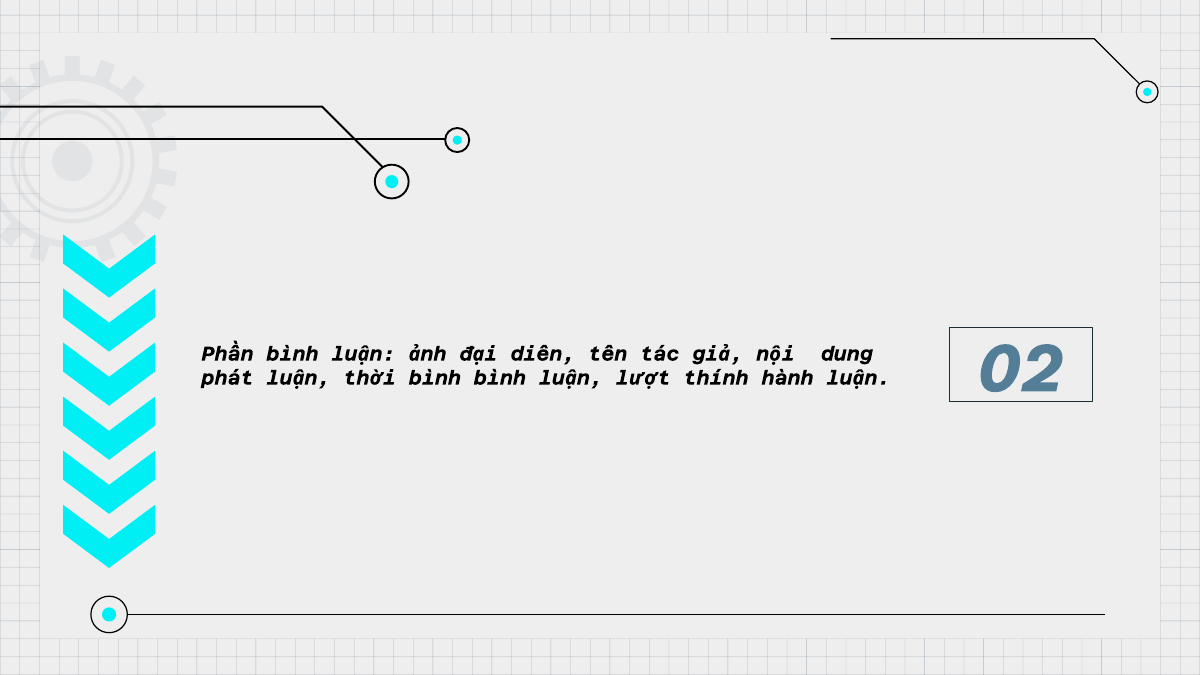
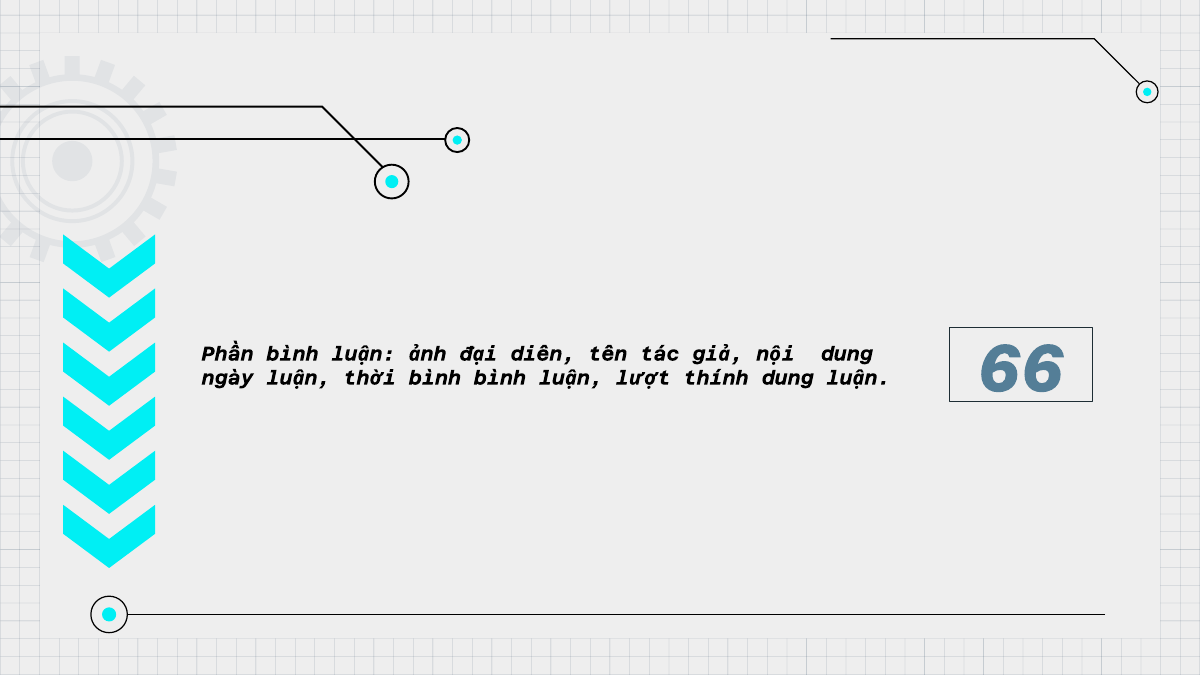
phát: phát -> ngày
thính hành: hành -> dung
02: 02 -> 66
